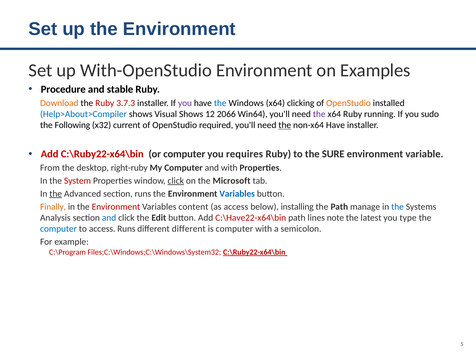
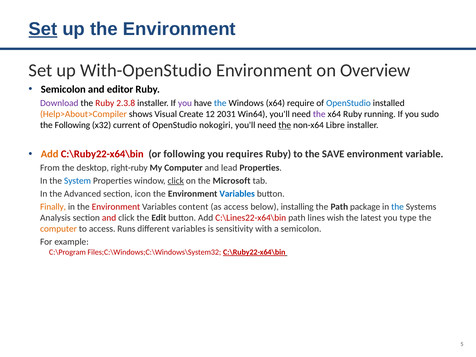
Set at (43, 29) underline: none -> present
Examples: Examples -> Overview
Procedure at (63, 89): Procedure -> Semicolon
stable: stable -> editor
Download colour: orange -> purple
3.7.3: 3.7.3 -> 2.3.8
clicking: clicking -> require
OpenStudio at (349, 103) colour: orange -> blue
Help>About>Compiler colour: blue -> orange
Visual Shows: Shows -> Create
2066: 2066 -> 2031
required: required -> nokogiri
non-x64 Have: Have -> Libre
Add at (50, 154) colour: red -> orange
or computer: computer -> following
SURE: SURE -> SAVE
and with: with -> lead
System colour: red -> blue
the at (56, 194) underline: present -> none
section runs: runs -> icon
manage: manage -> package
and at (109, 218) colour: blue -> red
C:\Have22-x64\bin: C:\Have22-x64\bin -> C:\Lines22-x64\bin
note: note -> wish
computer at (58, 229) colour: blue -> orange
different different: different -> variables
is computer: computer -> sensitivity
